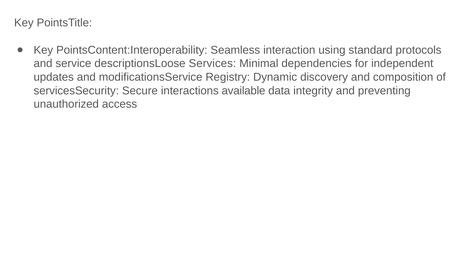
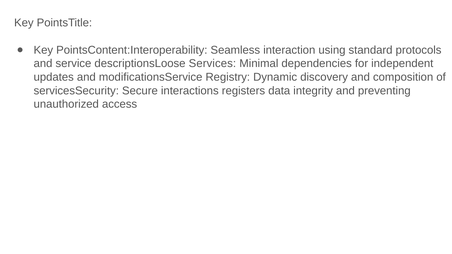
available: available -> registers
